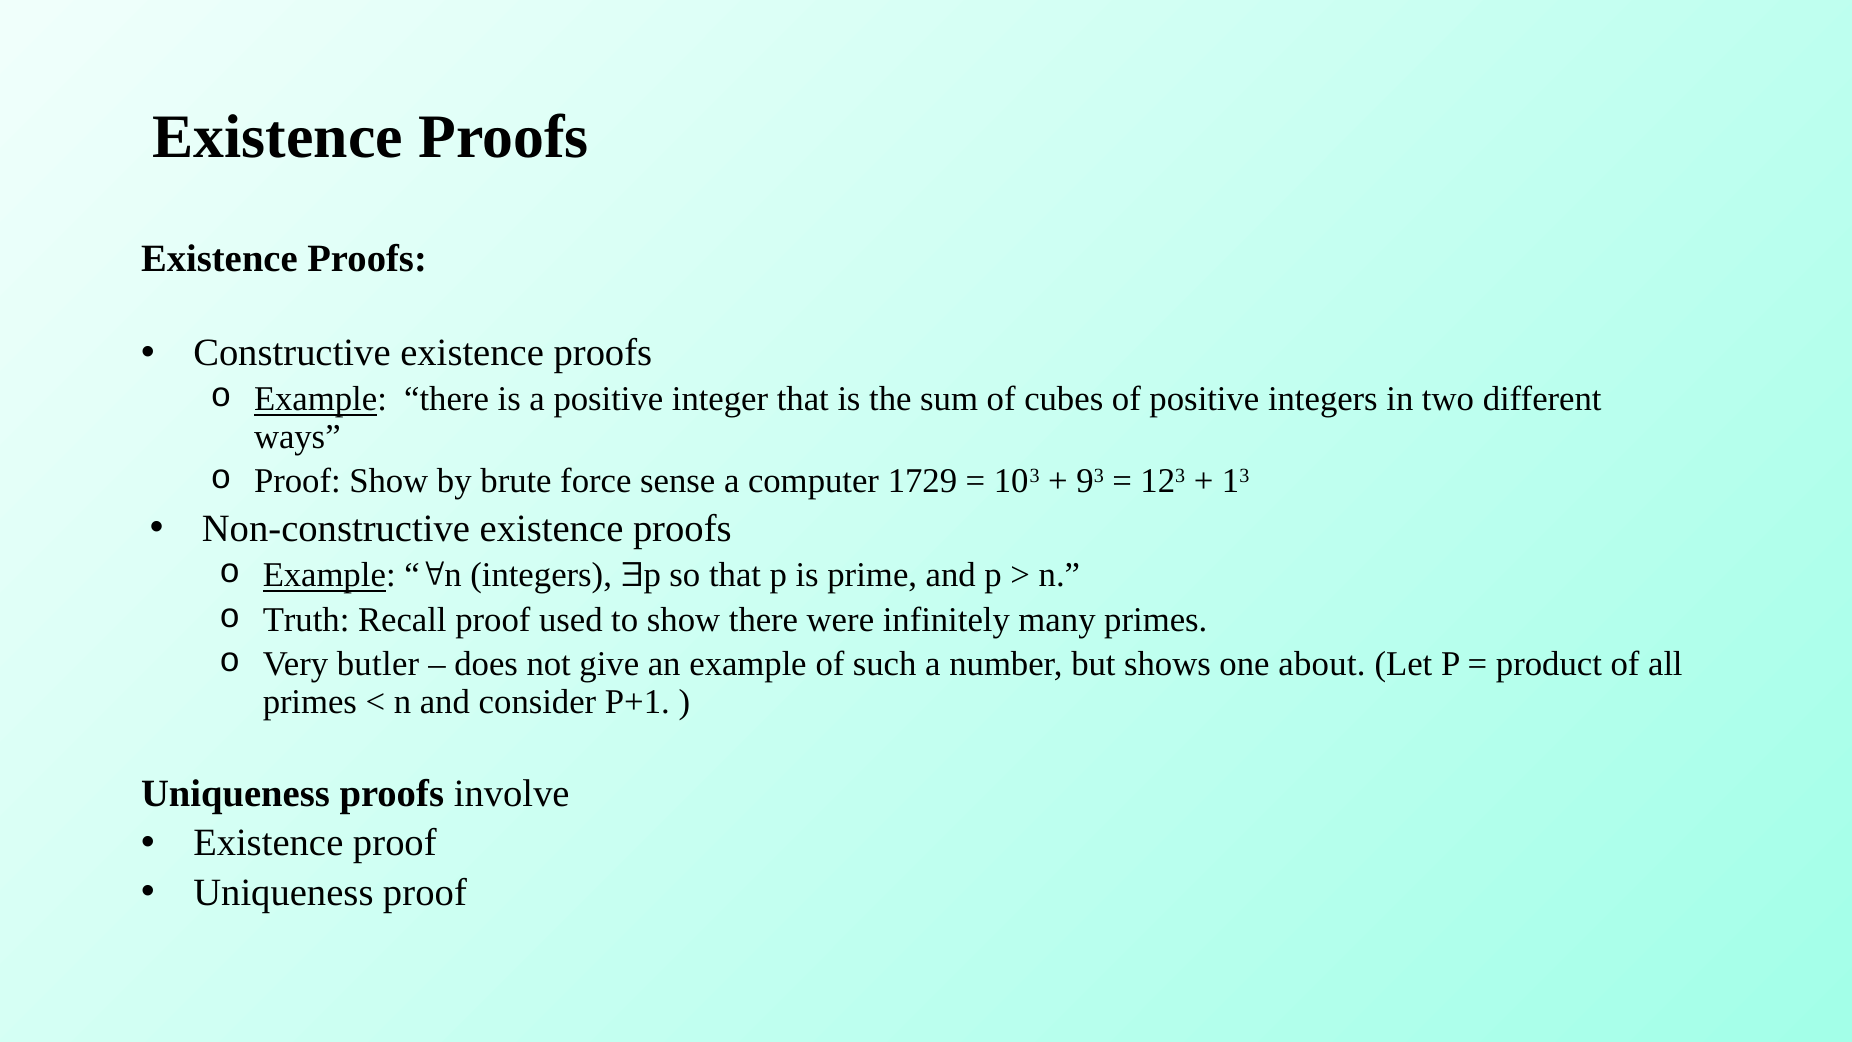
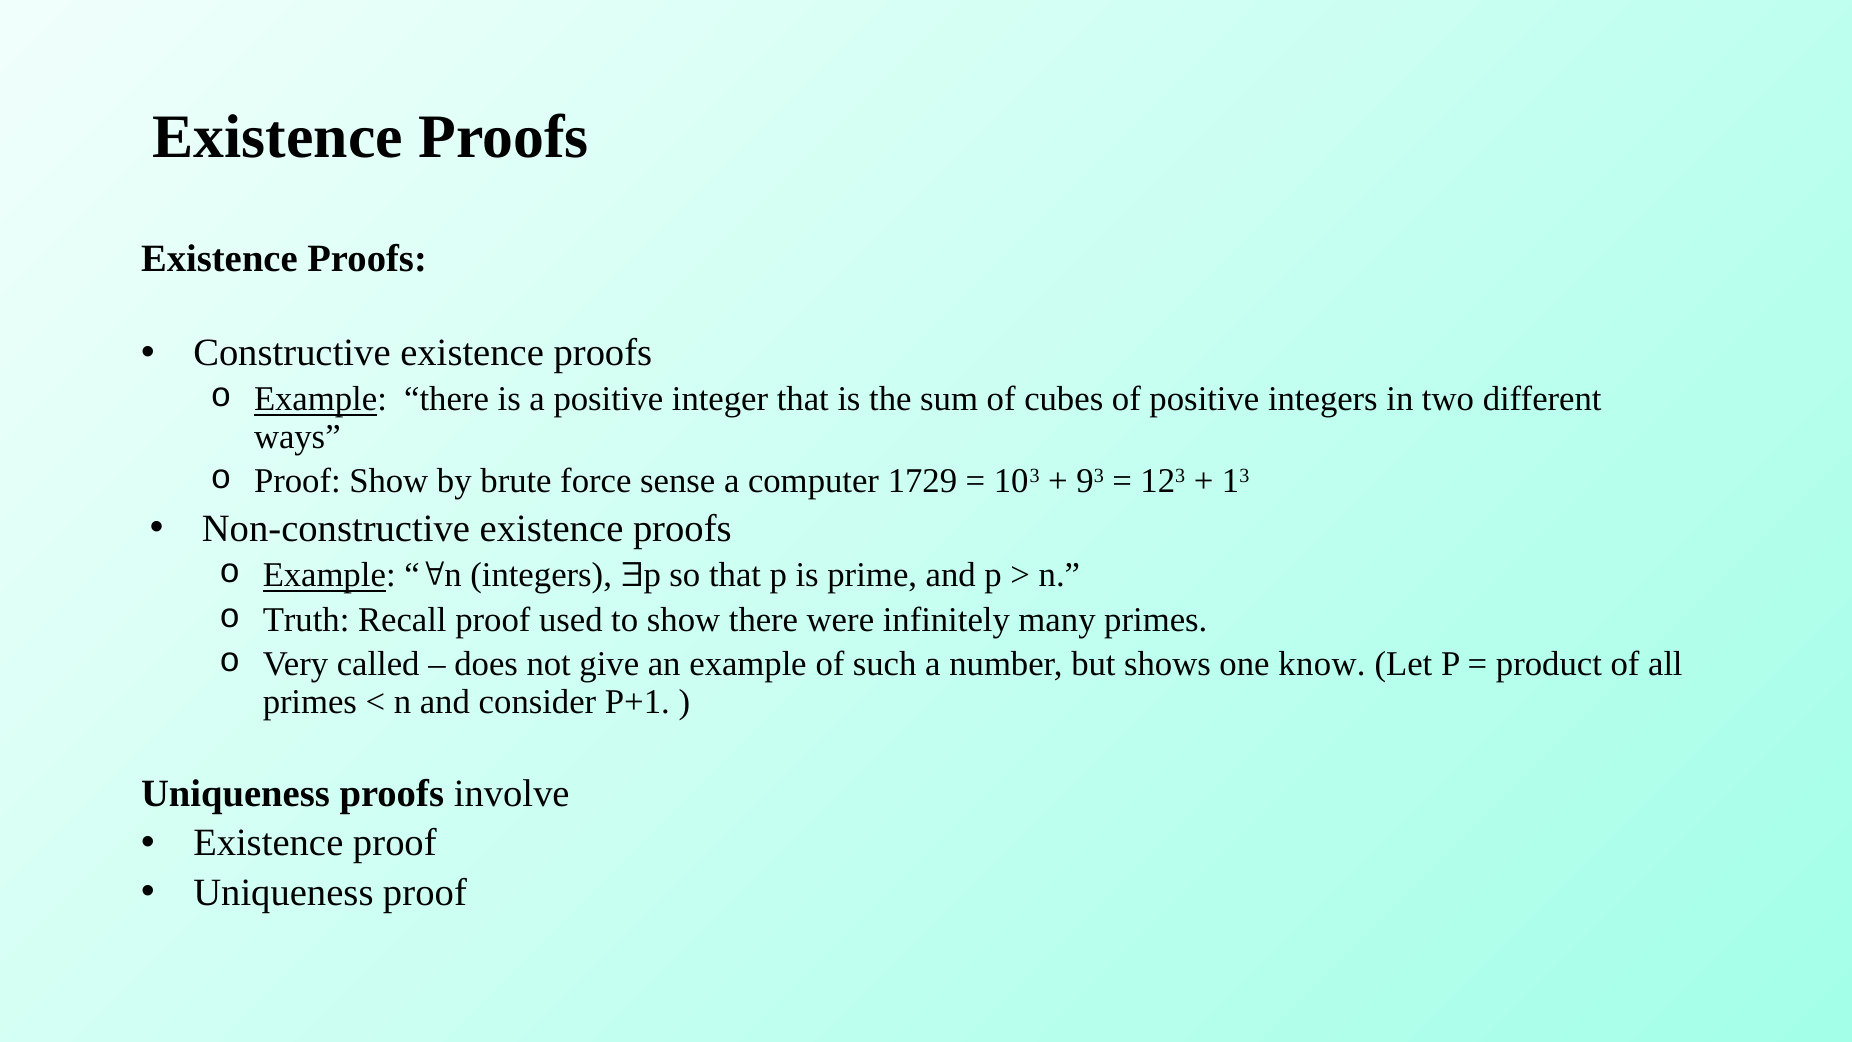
butler: butler -> called
about: about -> know
